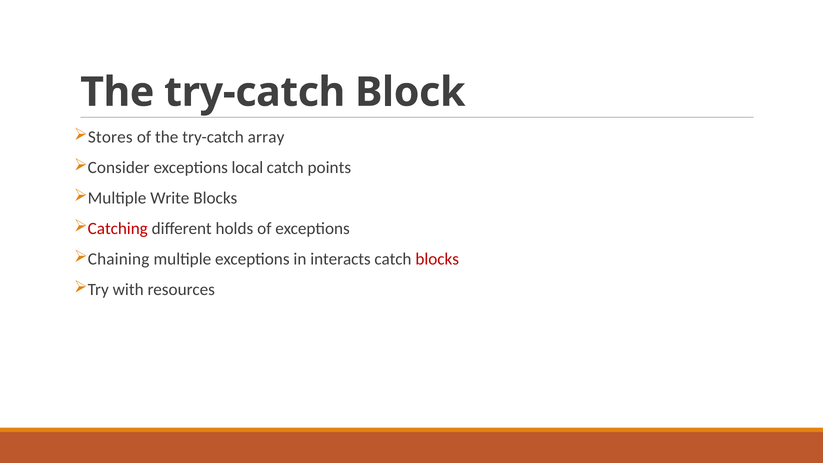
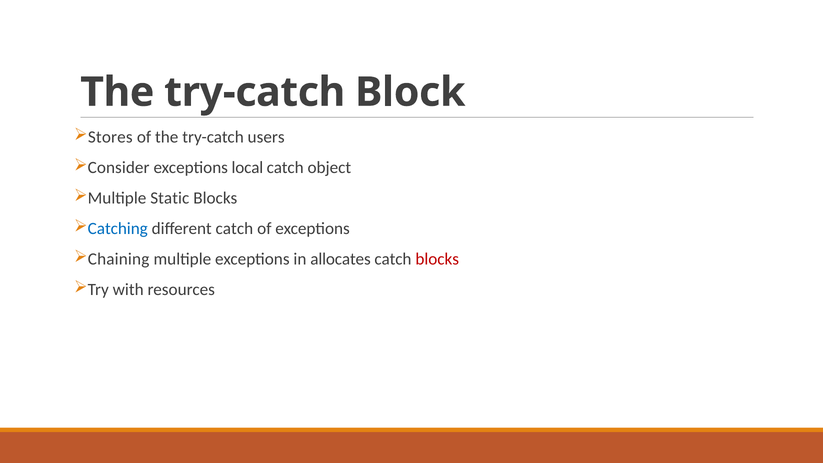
array: array -> users
points: points -> object
Write: Write -> Static
Catching colour: red -> blue
different holds: holds -> catch
interacts: interacts -> allocates
